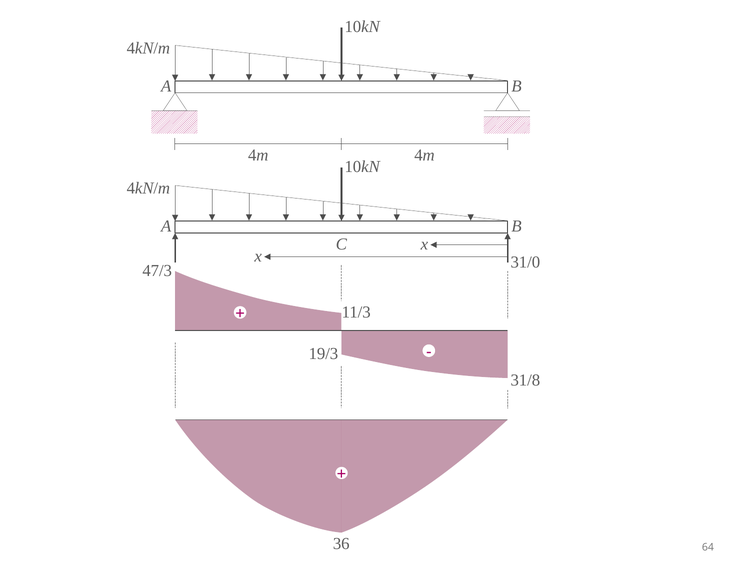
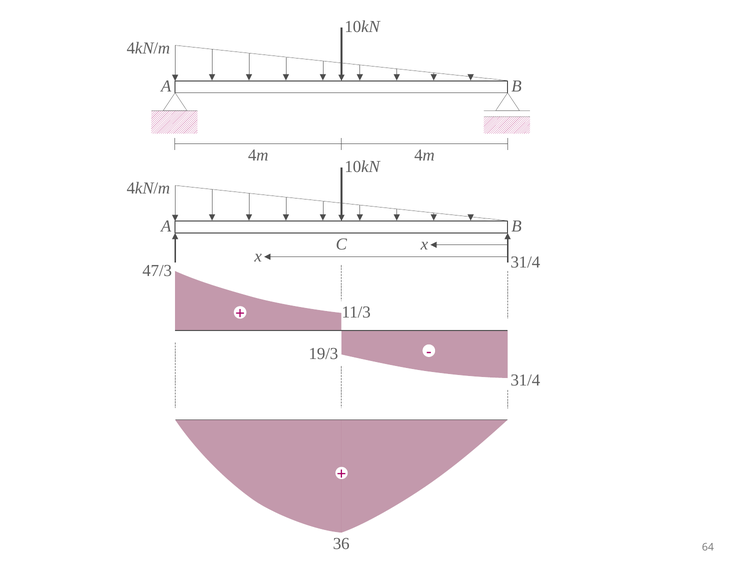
31/0 at (525, 262): 31/0 -> 31/4
31/8 at (525, 380): 31/8 -> 31/4
